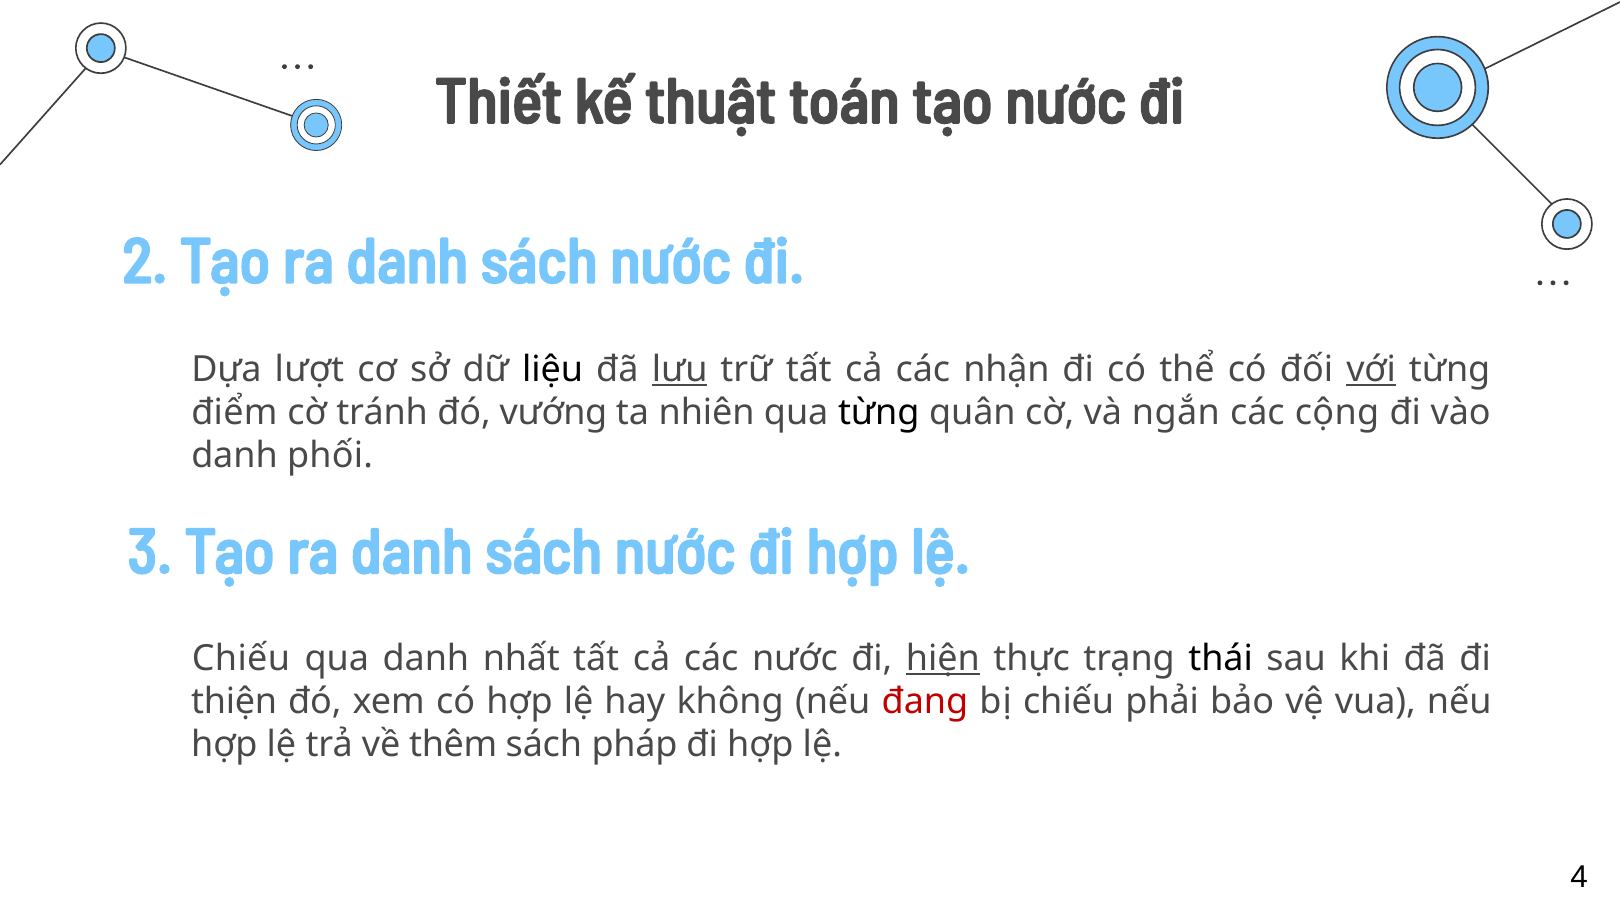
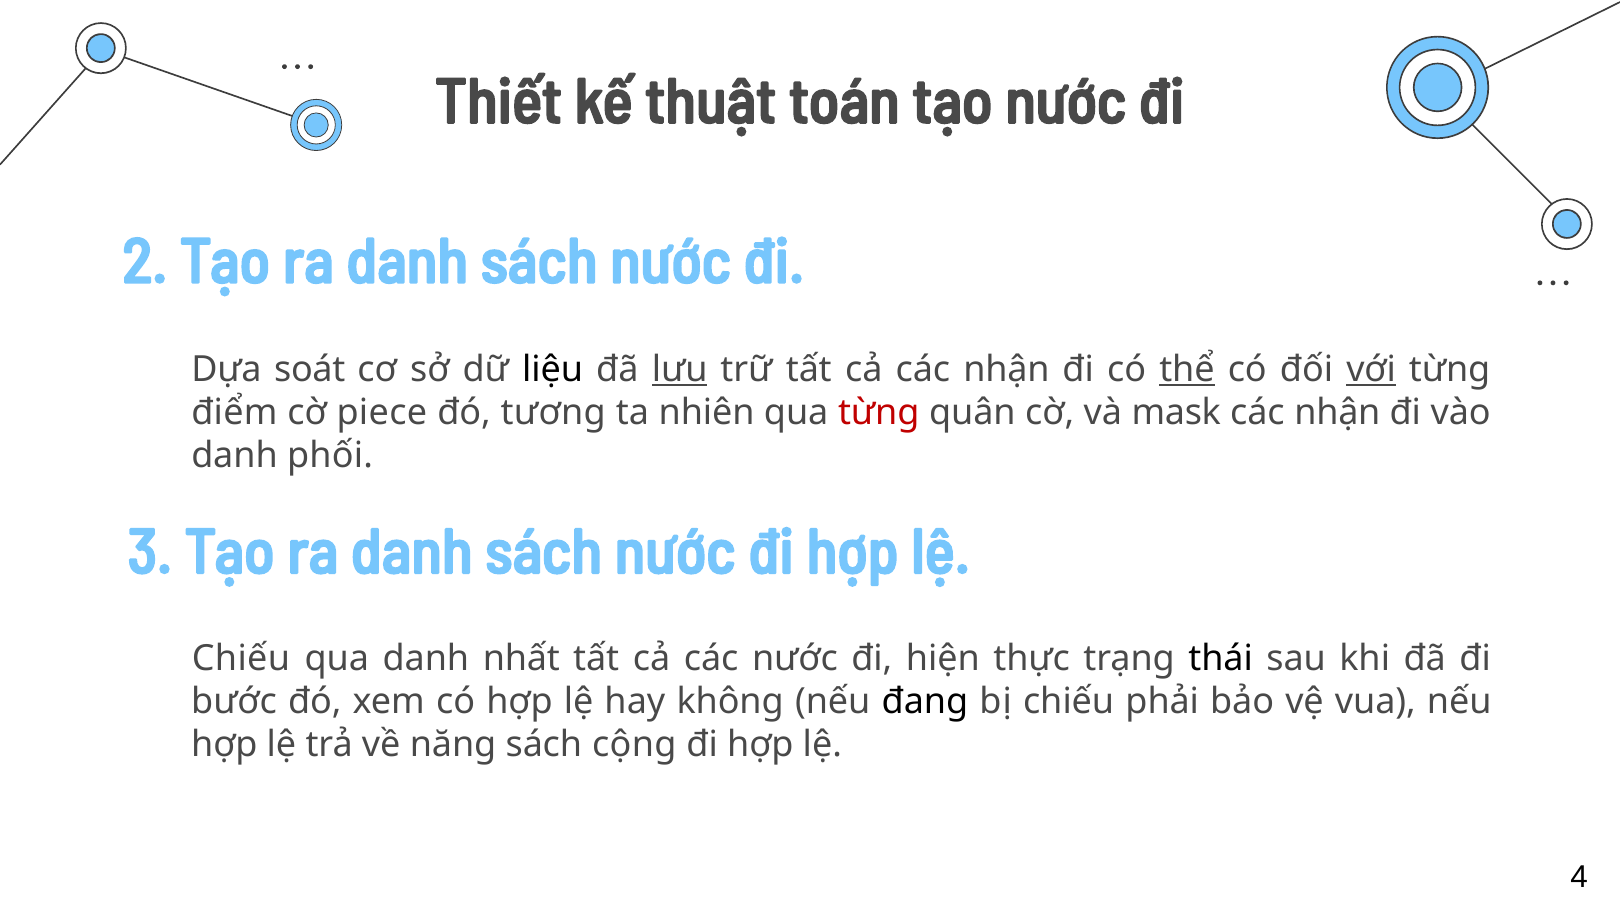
lượt: lượt -> soát
thể underline: none -> present
tránh: tránh -> piece
vướng: vướng -> tương
từng at (879, 412) colour: black -> red
ngắn: ngắn -> mask
cộng at (1337, 412): cộng -> nhận
hiện underline: present -> none
thiện: thiện -> bước
đang colour: red -> black
thêm: thêm -> năng
pháp: pháp -> cộng
